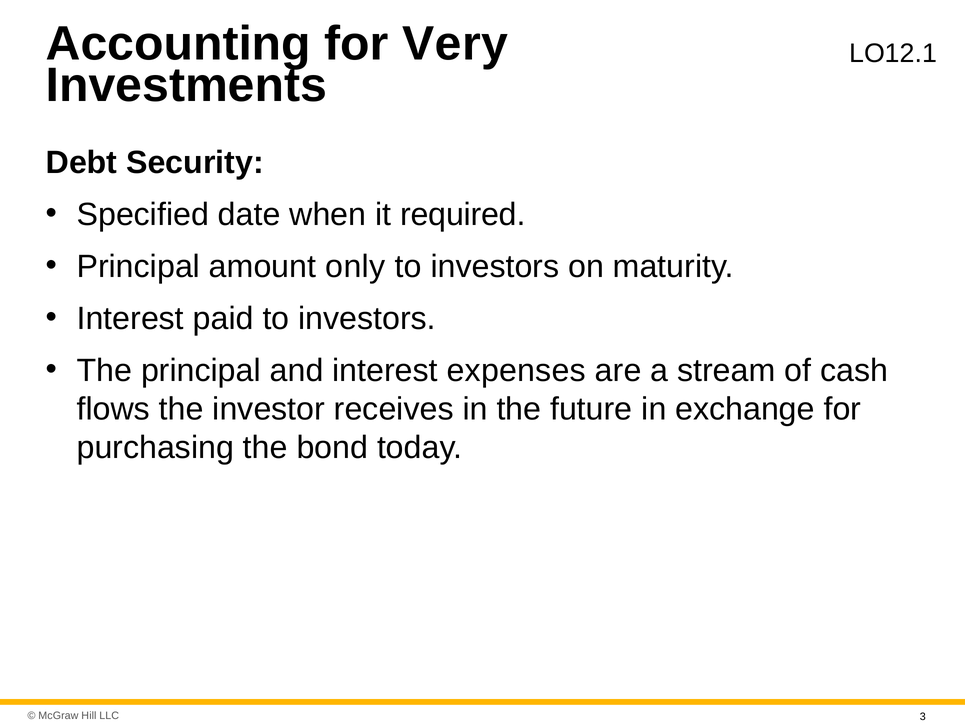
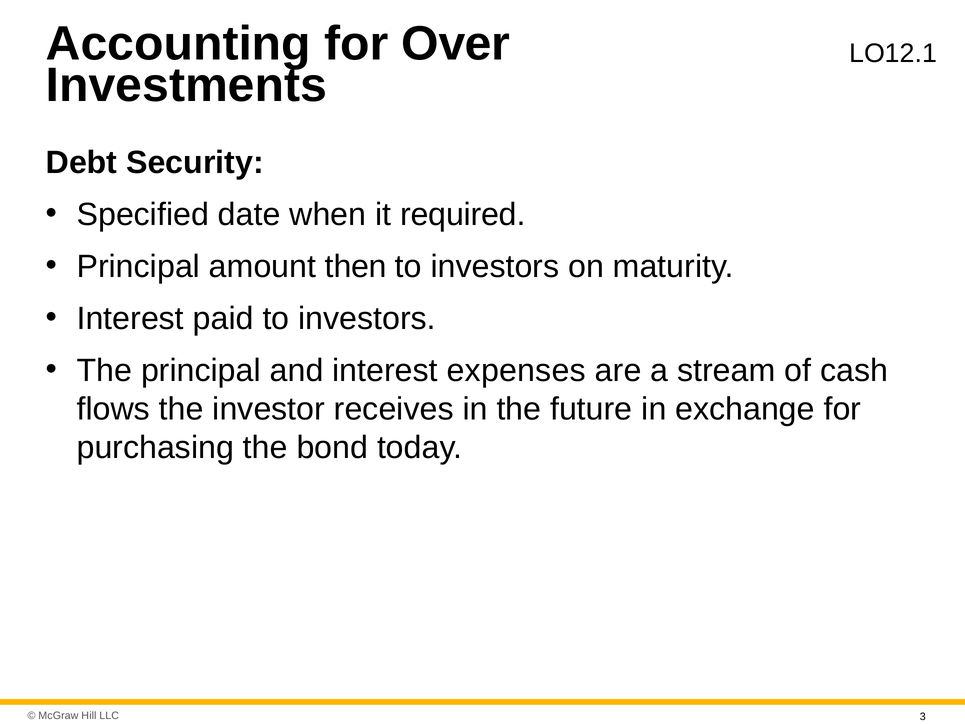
Very: Very -> Over
only: only -> then
